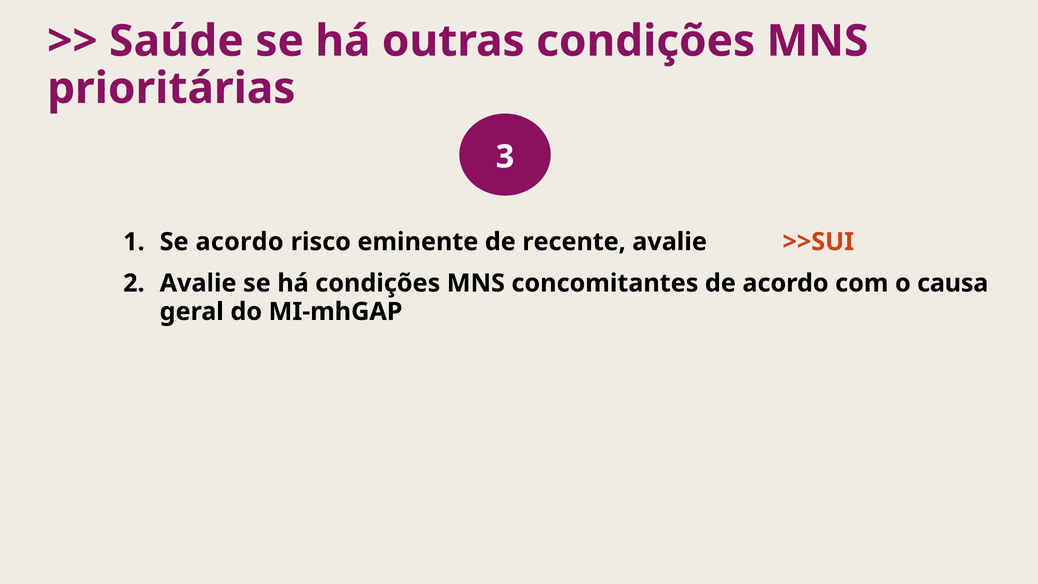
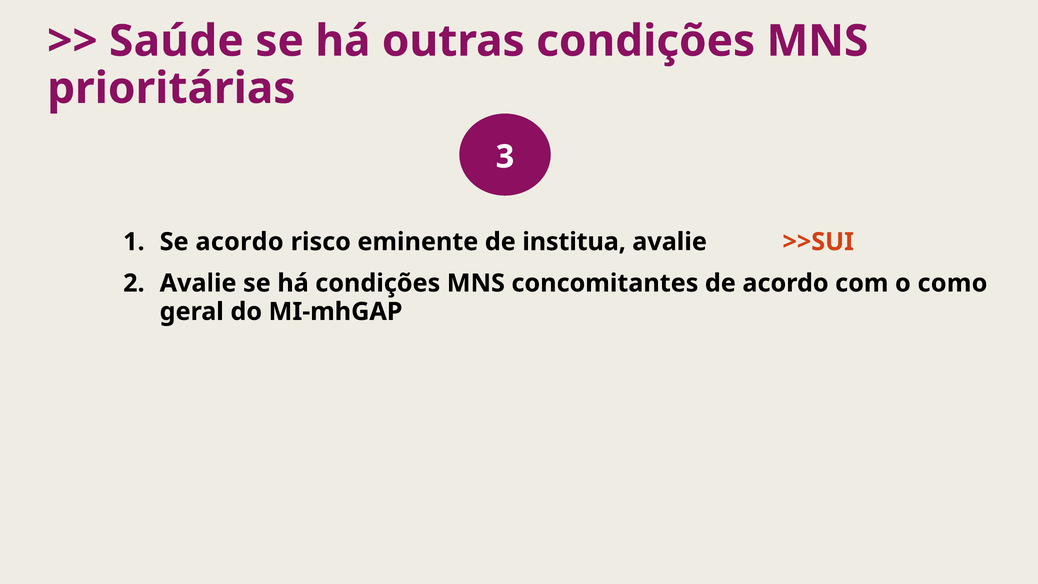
recente: recente -> institua
causa: causa -> como
